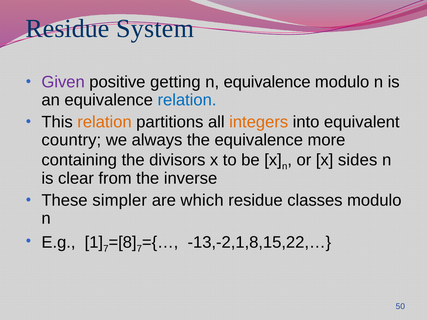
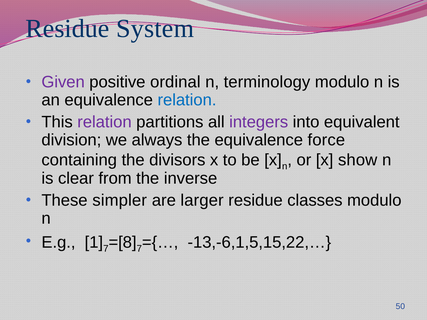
getting: getting -> ordinal
n equivalence: equivalence -> terminology
relation at (105, 122) colour: orange -> purple
integers colour: orange -> purple
country: country -> division
more: more -> force
sides: sides -> show
which: which -> larger
-13,-2,1,8,15,22,…: -13,-2,1,8,15,22,… -> -13,-6,1,5,15,22,…
